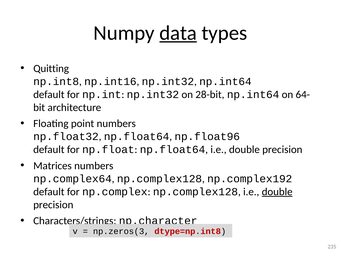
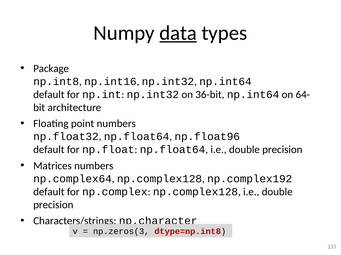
Quitting: Quitting -> Package
28-bit: 28-bit -> 36-bit
double at (277, 192) underline: present -> none
